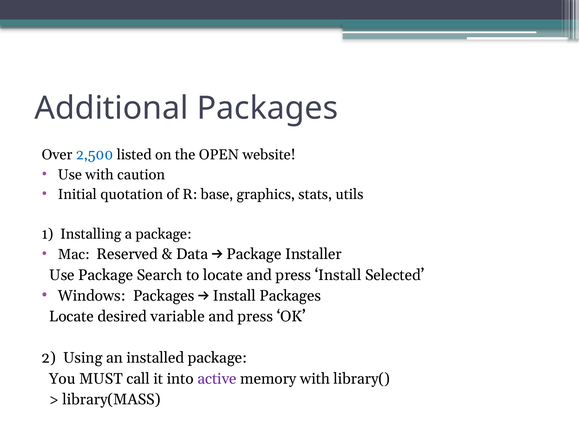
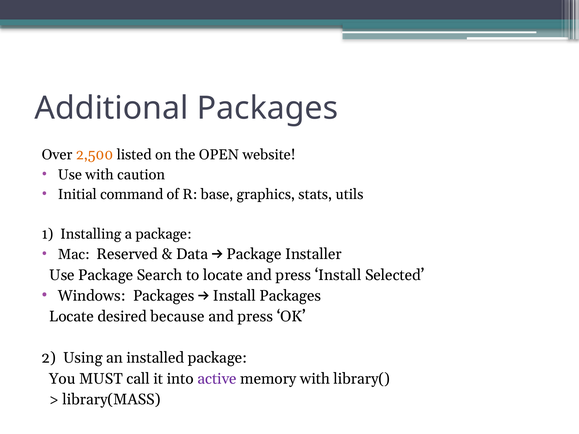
2,500 colour: blue -> orange
quotation: quotation -> command
variable: variable -> because
